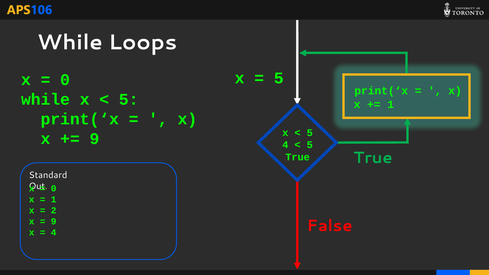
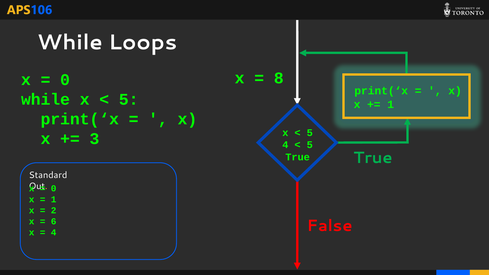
5 at (279, 78): 5 -> 8
9 at (94, 139): 9 -> 3
9 at (54, 222): 9 -> 6
